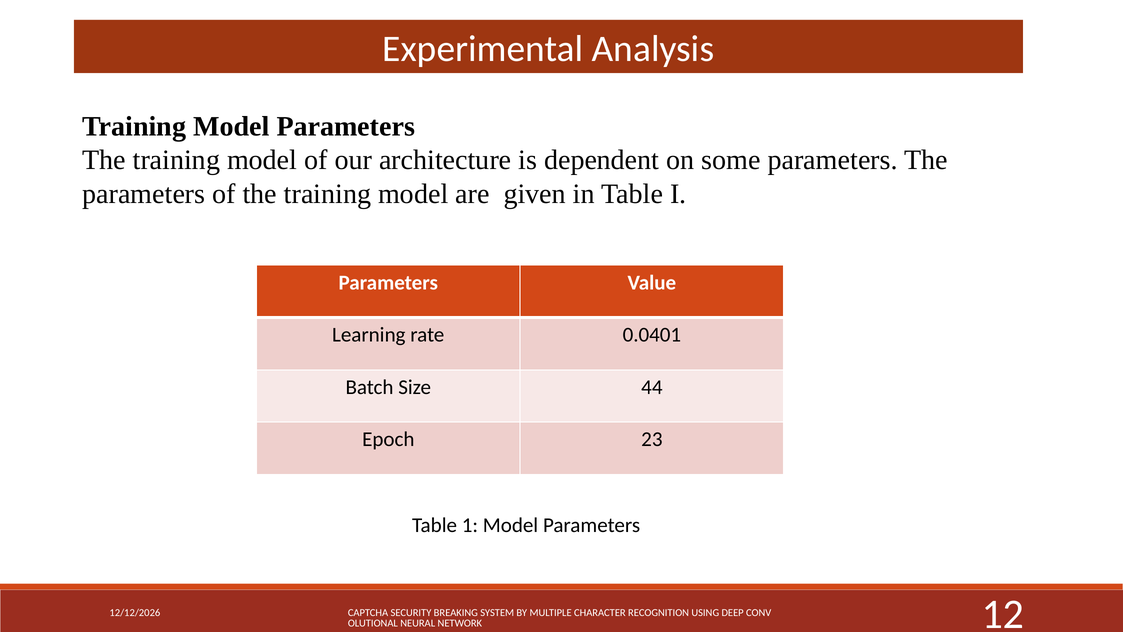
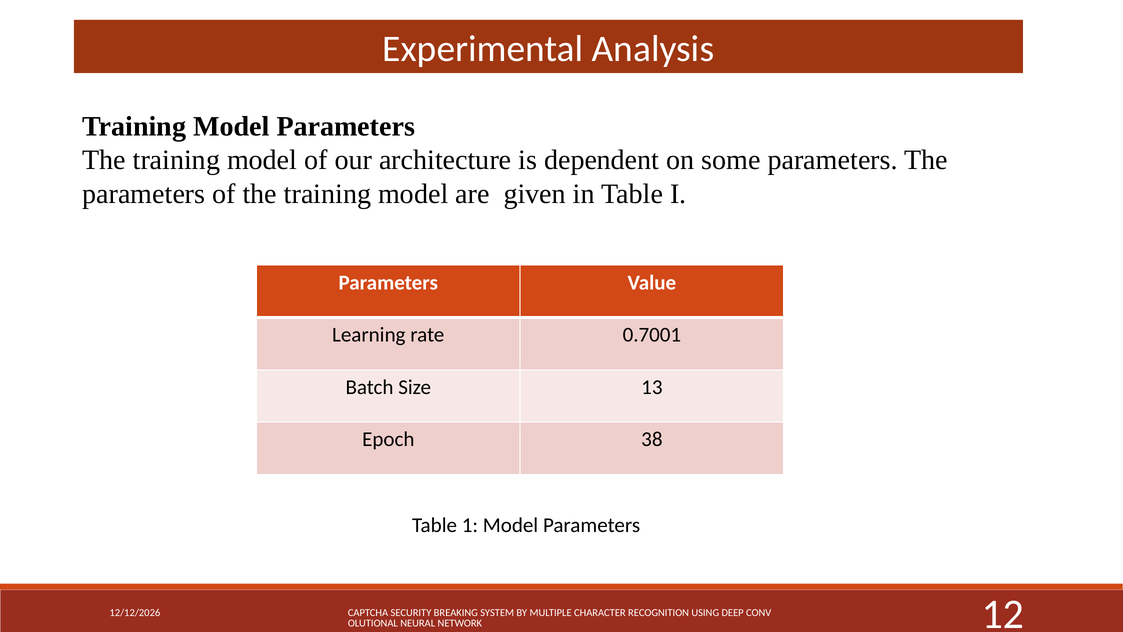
0.0401: 0.0401 -> 0.7001
44: 44 -> 13
23: 23 -> 38
